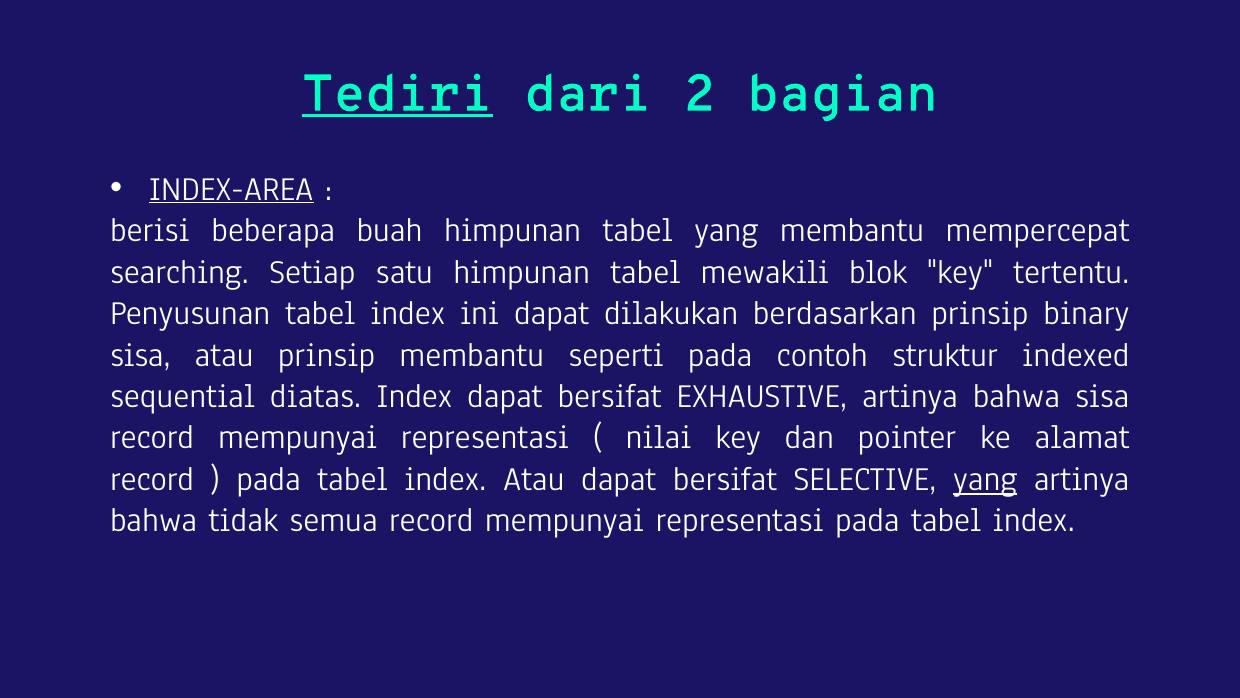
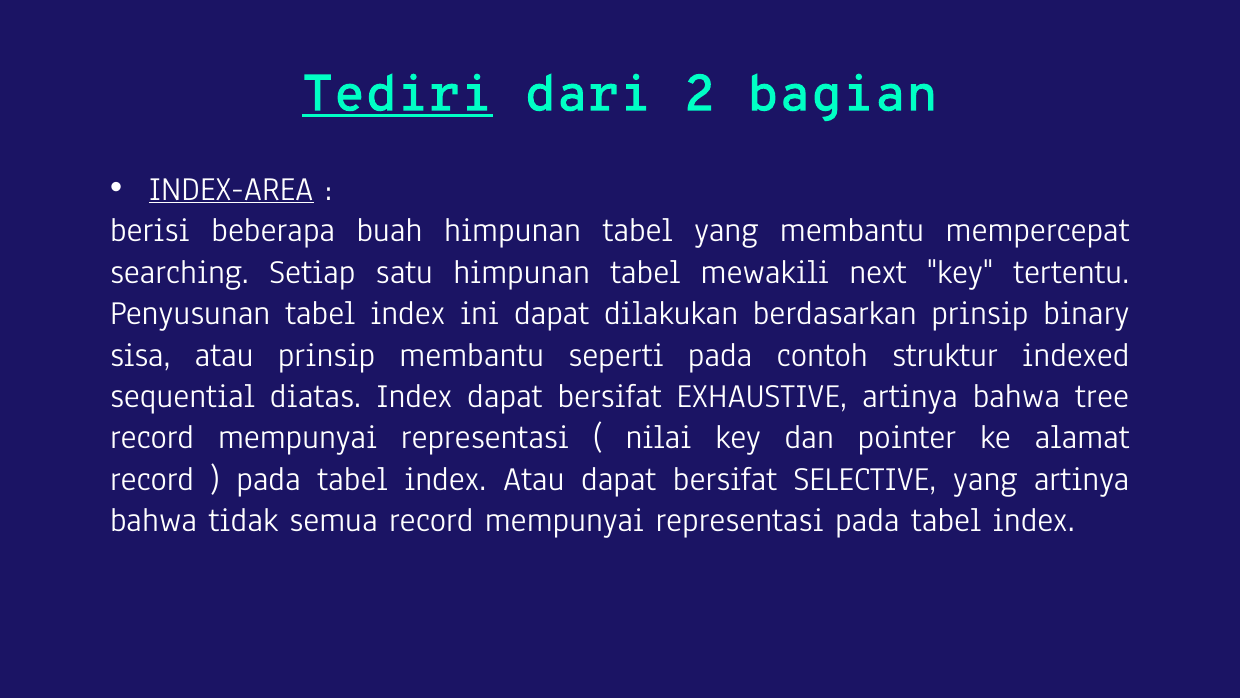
blok: blok -> next
bahwa sisa: sisa -> tree
yang at (985, 478) underline: present -> none
